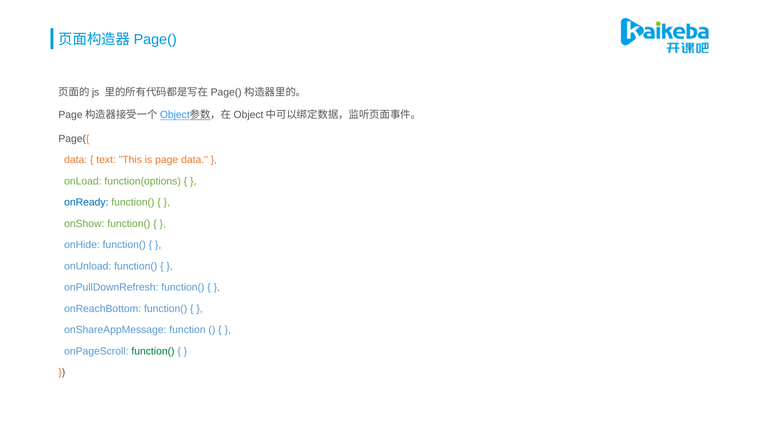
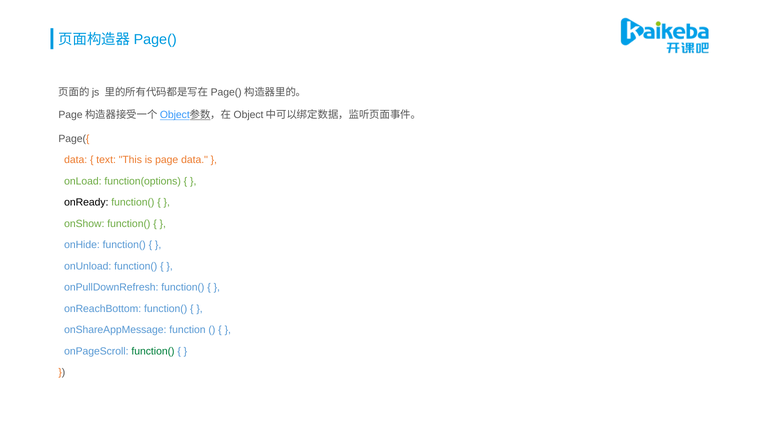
onReady colour: blue -> black
